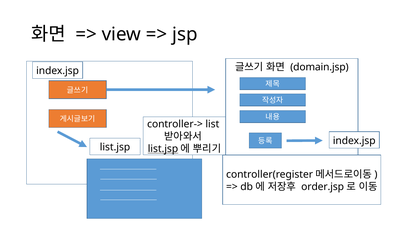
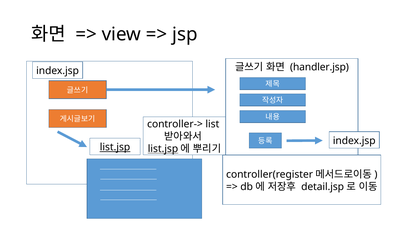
domain.jsp: domain.jsp -> handler.jsp
list.jsp at (115, 147) underline: none -> present
order.jsp: order.jsp -> detail.jsp
